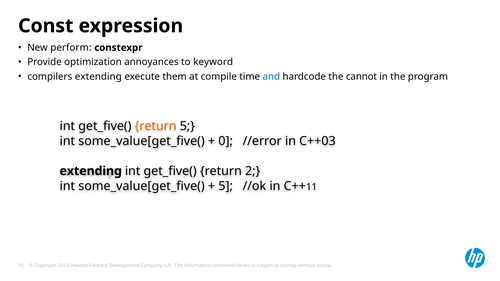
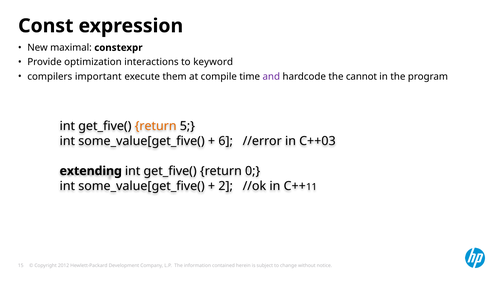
perform: perform -> maximal
annoyances: annoyances -> interactions
compilers extending: extending -> important
and colour: blue -> purple
0: 0 -> 6
2: 2 -> 0
5 at (226, 186): 5 -> 2
